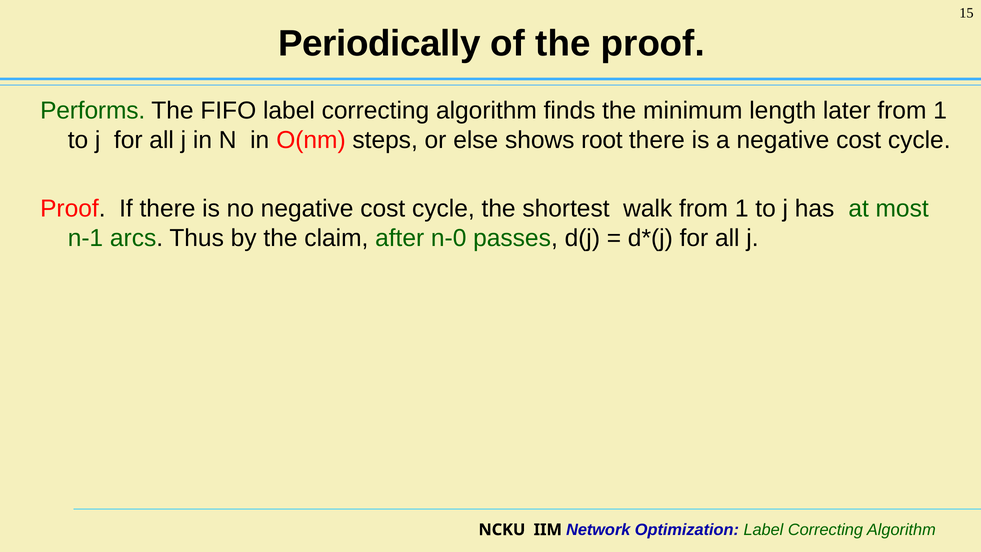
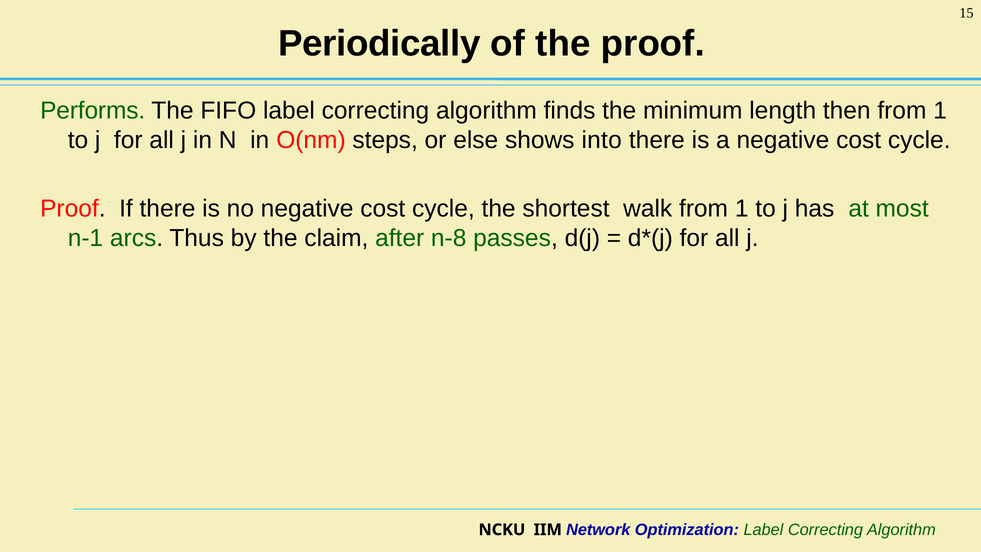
later: later -> then
root: root -> into
n-0: n-0 -> n-8
